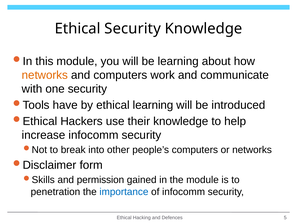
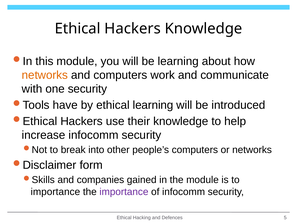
Ethical Security: Security -> Hackers
permission: permission -> companies
penetration at (55, 192): penetration -> importance
importance at (124, 192) colour: blue -> purple
